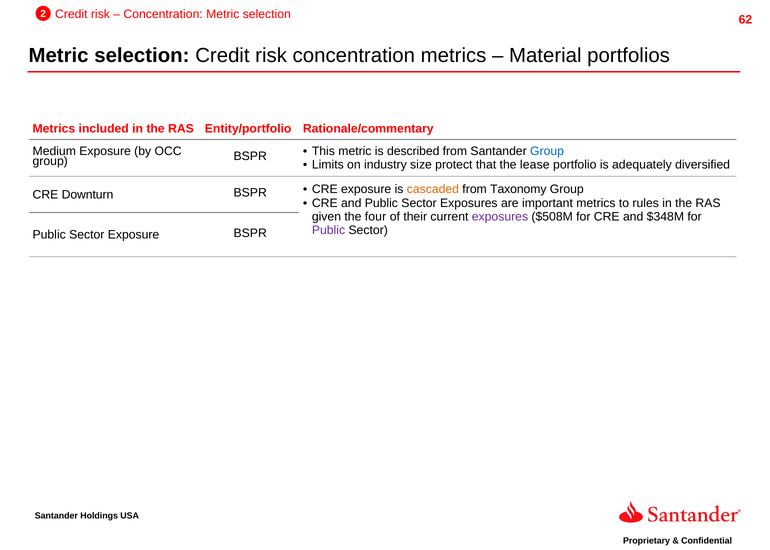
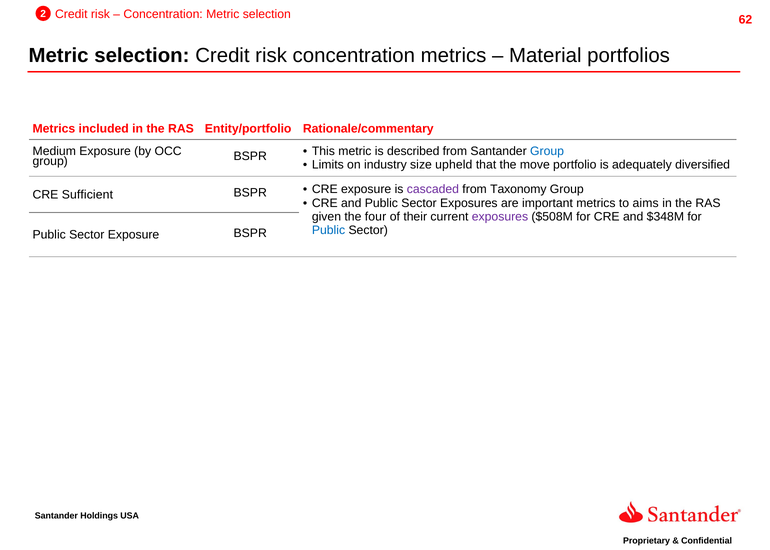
protect: protect -> upheld
lease: lease -> move
Downturn: Downturn -> Sufficient
cascaded colour: orange -> purple
rules: rules -> aims
Public at (329, 230) colour: purple -> blue
